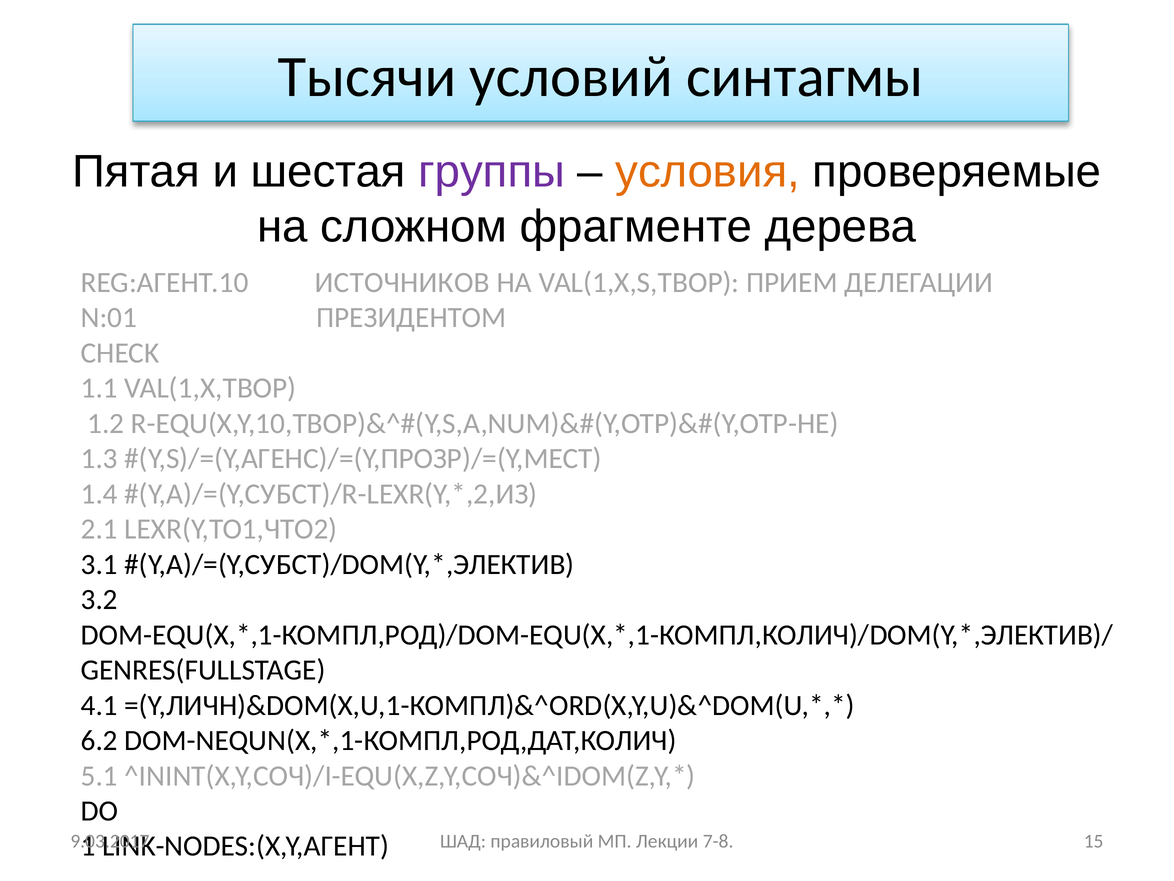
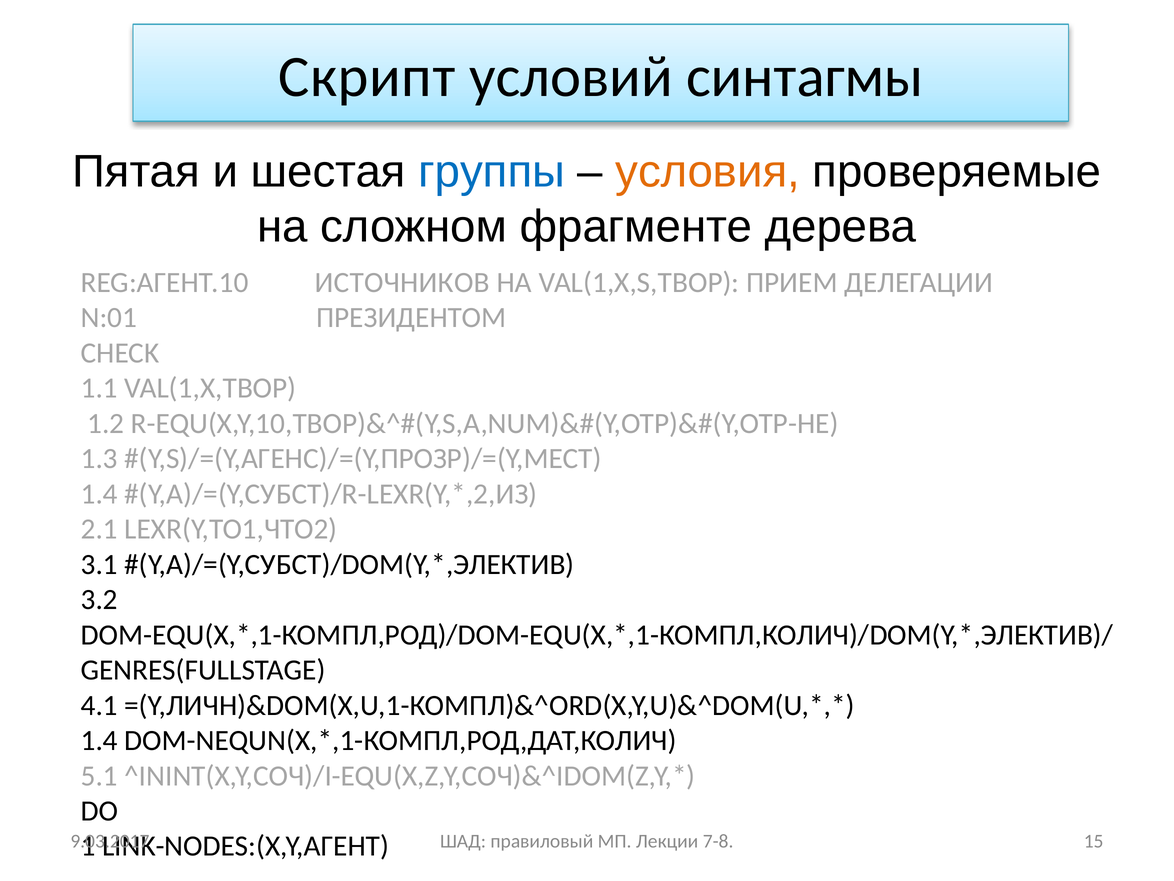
Тысячи: Тысячи -> Скрипт
группы colour: purple -> blue
6.2 at (99, 740): 6.2 -> 1.4
